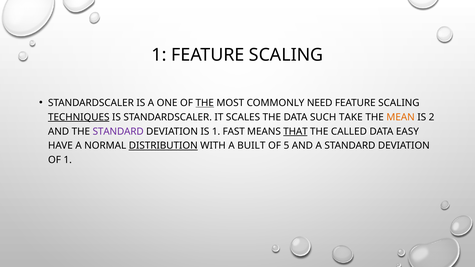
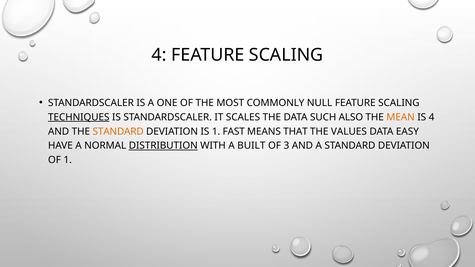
1 at (159, 55): 1 -> 4
THE at (205, 103) underline: present -> none
NEED: NEED -> NULL
TAKE: TAKE -> ALSO
IS 2: 2 -> 4
STANDARD at (118, 132) colour: purple -> orange
THAT underline: present -> none
CALLED: CALLED -> VALUES
5: 5 -> 3
